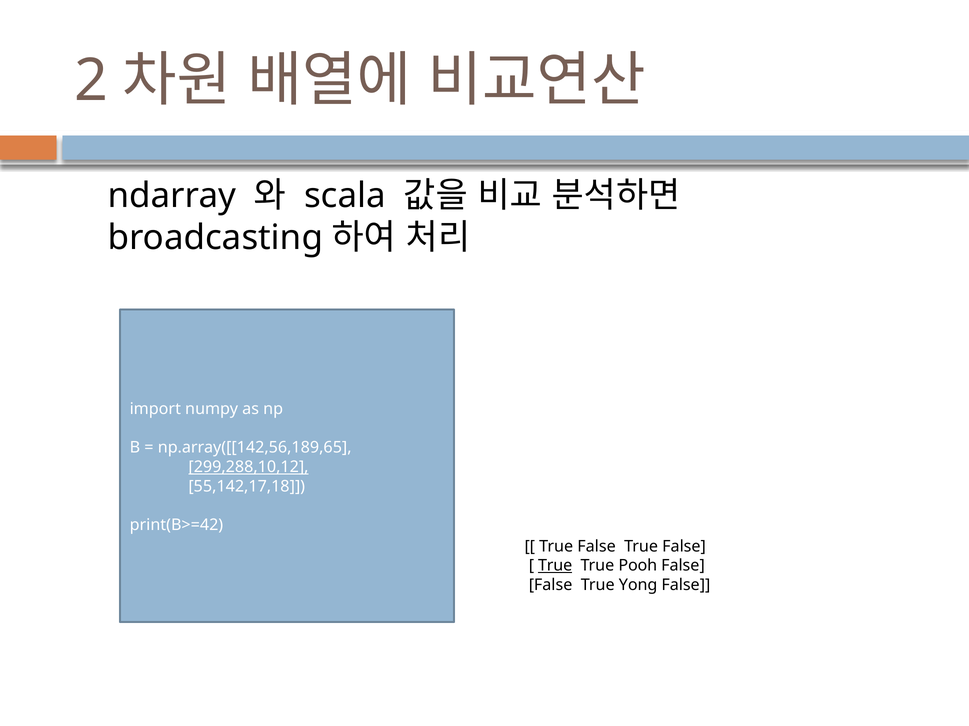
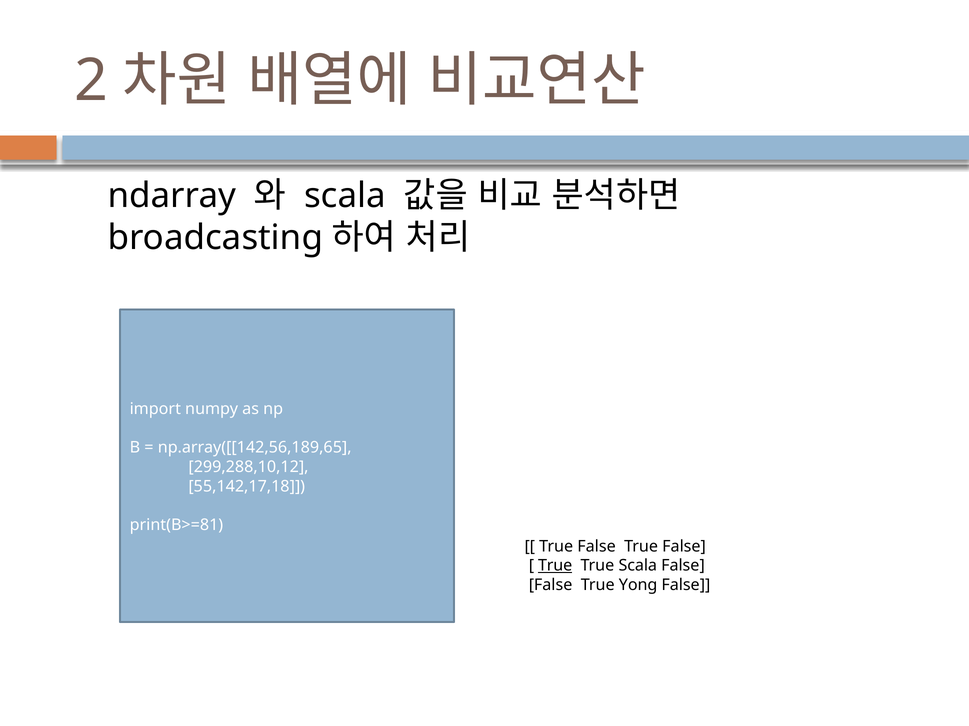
299,288,10,12 underline: present -> none
print(B>=42: print(B>=42 -> print(B>=81
True Pooh: Pooh -> Scala
